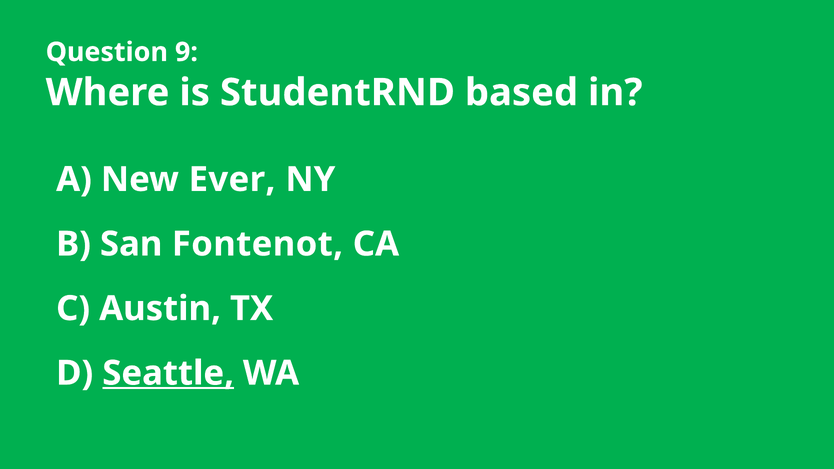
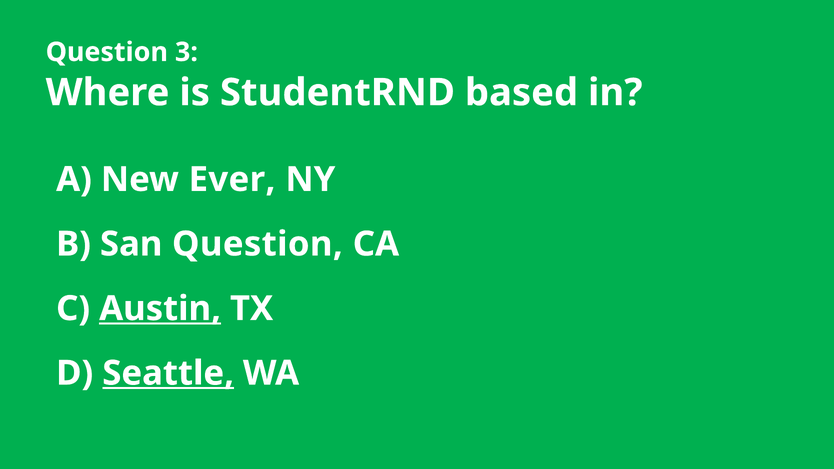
9: 9 -> 3
San Fontenot: Fontenot -> Question
Austin underline: none -> present
